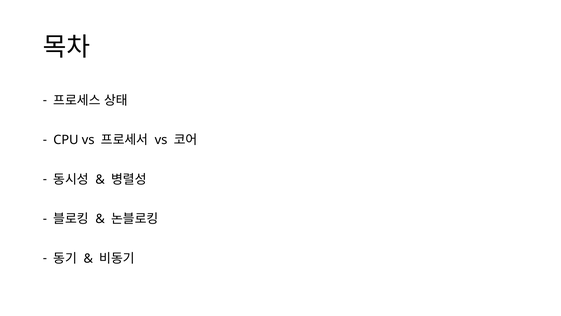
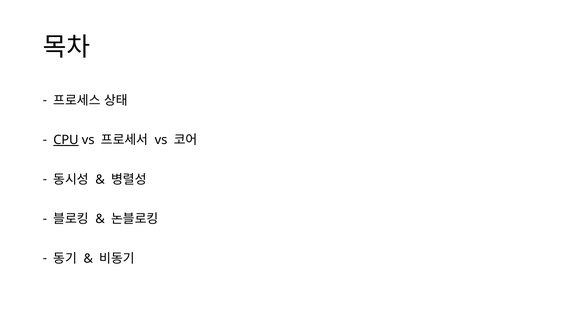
CPU underline: none -> present
